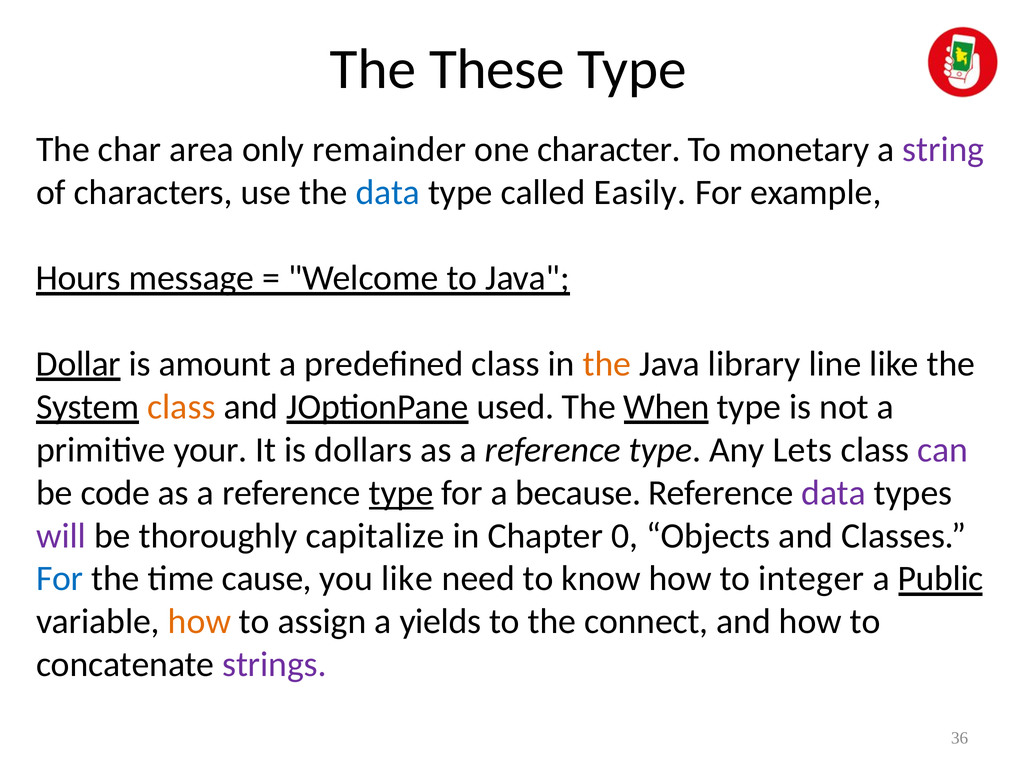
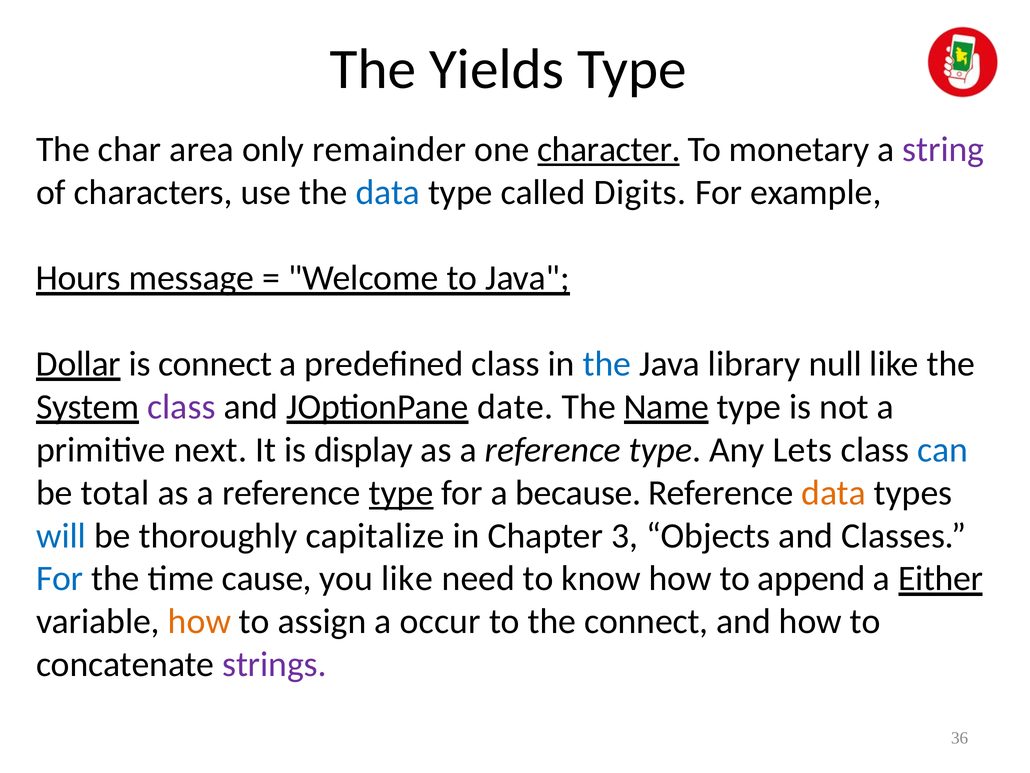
These: These -> Yields
character underline: none -> present
Easily: Easily -> Digits
is amount: amount -> connect
the at (607, 364) colour: orange -> blue
line: line -> null
class at (181, 407) colour: orange -> purple
used: used -> date
When: When -> Name
your: your -> next
dollars: dollars -> display
can colour: purple -> blue
code: code -> total
data at (834, 492) colour: purple -> orange
will colour: purple -> blue
0: 0 -> 3
integer: integer -> append
Public: Public -> Either
yields: yields -> occur
